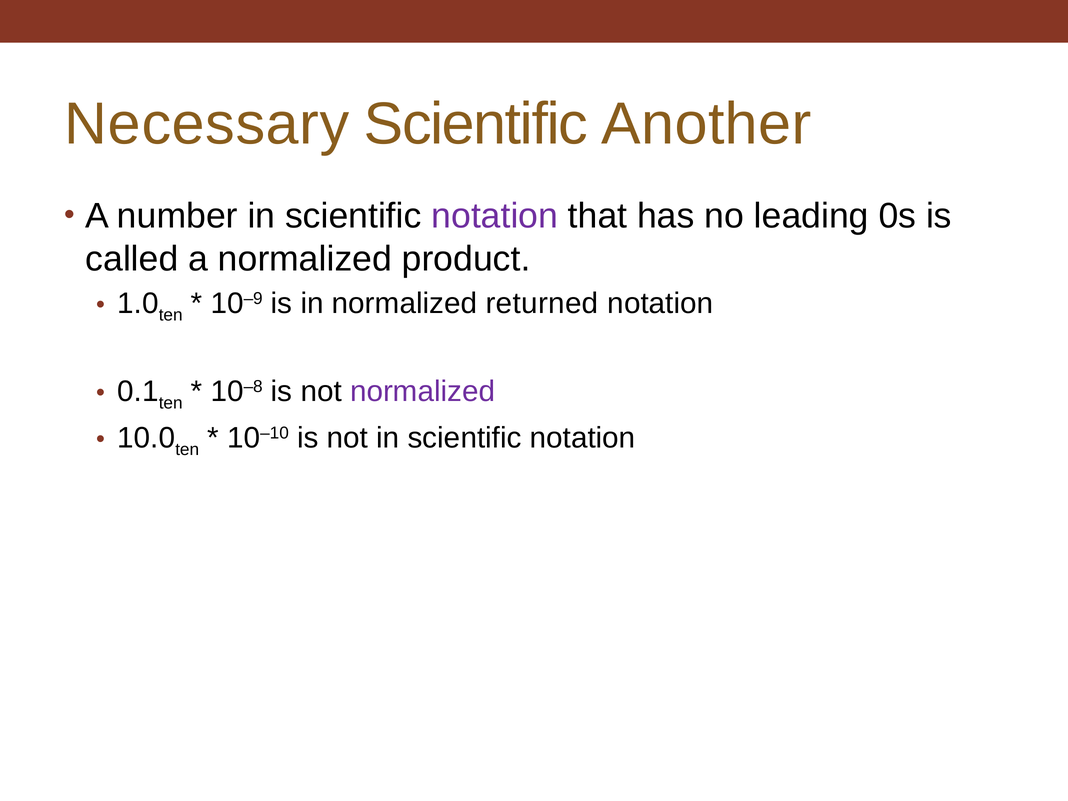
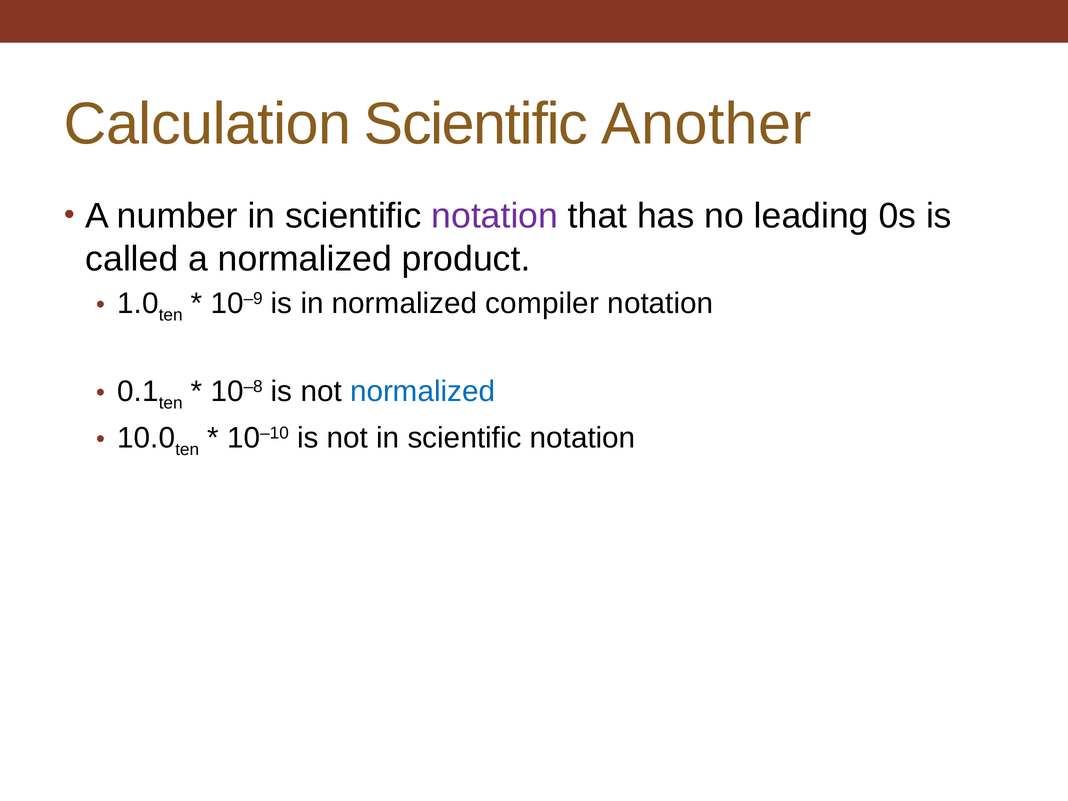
Necessary: Necessary -> Calculation
returned: returned -> compiler
normalized at (423, 391) colour: purple -> blue
